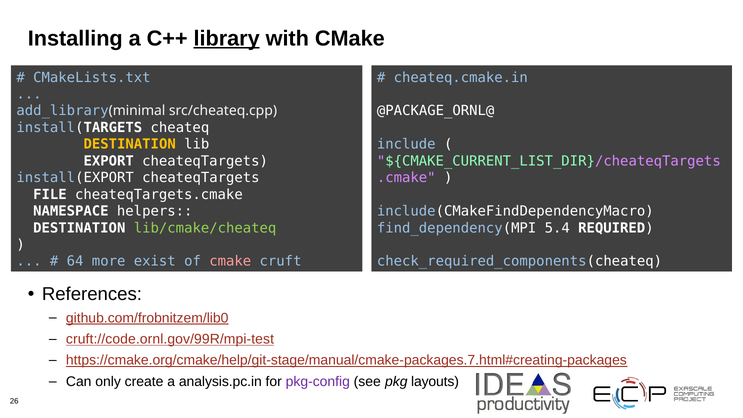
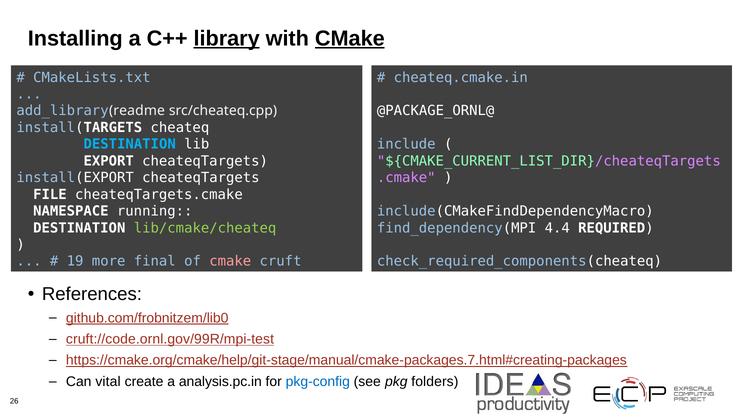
CMake at (350, 38) underline: none -> present
minimal: minimal -> readme
DESTINATION at (130, 144) colour: yellow -> light blue
helpers: helpers -> running
5.4: 5.4 -> 4.4
64: 64 -> 19
exist: exist -> final
only: only -> vital
pkg-config colour: purple -> blue
layouts: layouts -> folders
